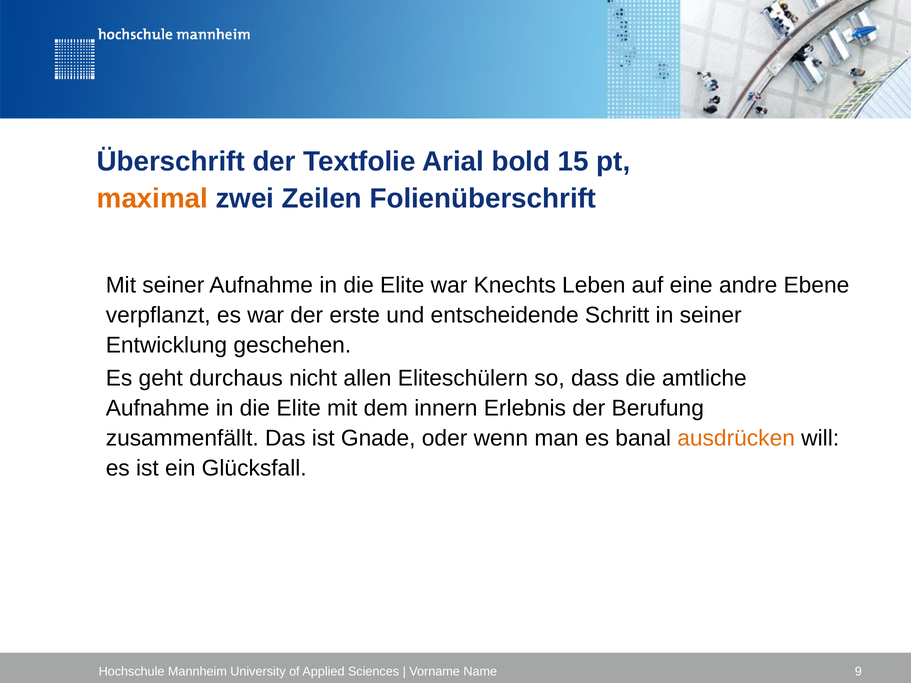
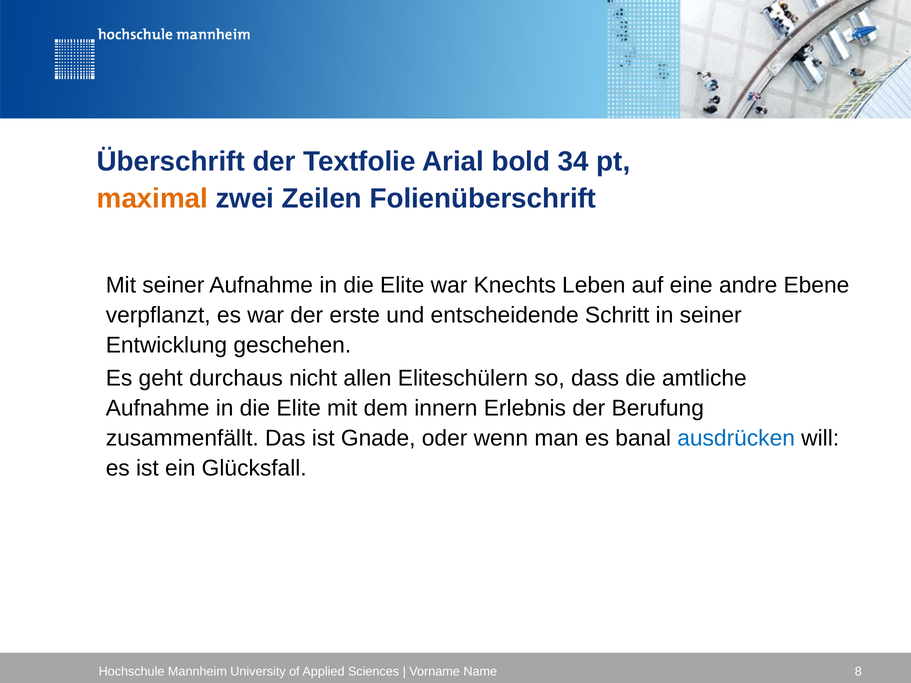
15: 15 -> 34
ausdrücken colour: orange -> blue
9: 9 -> 8
